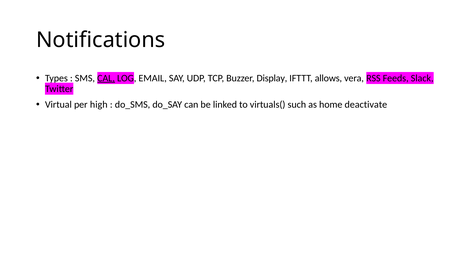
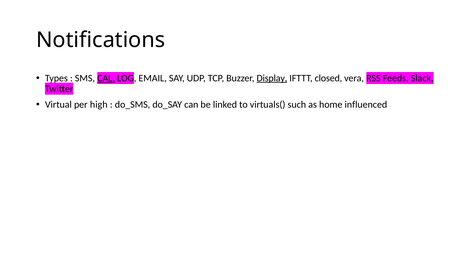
Display underline: none -> present
allows: allows -> closed
deactivate: deactivate -> influenced
